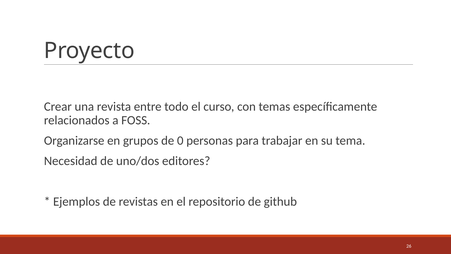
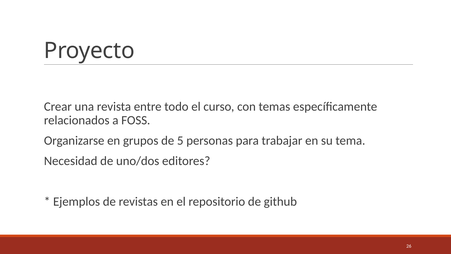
0: 0 -> 5
